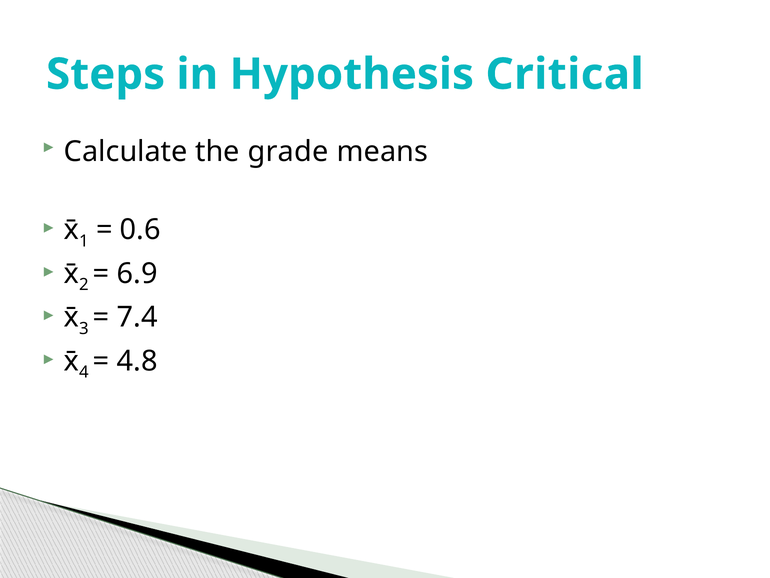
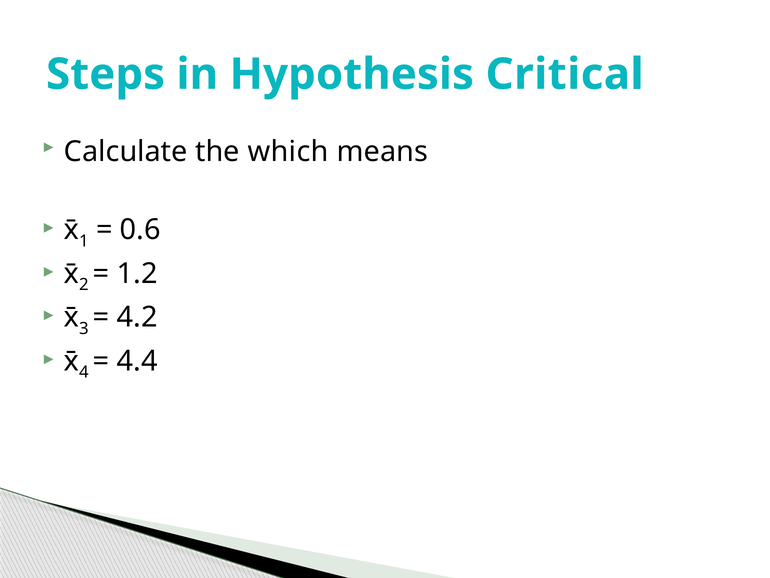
grade: grade -> which
6.9: 6.9 -> 1.2
7.4: 7.4 -> 4.2
4.8: 4.8 -> 4.4
